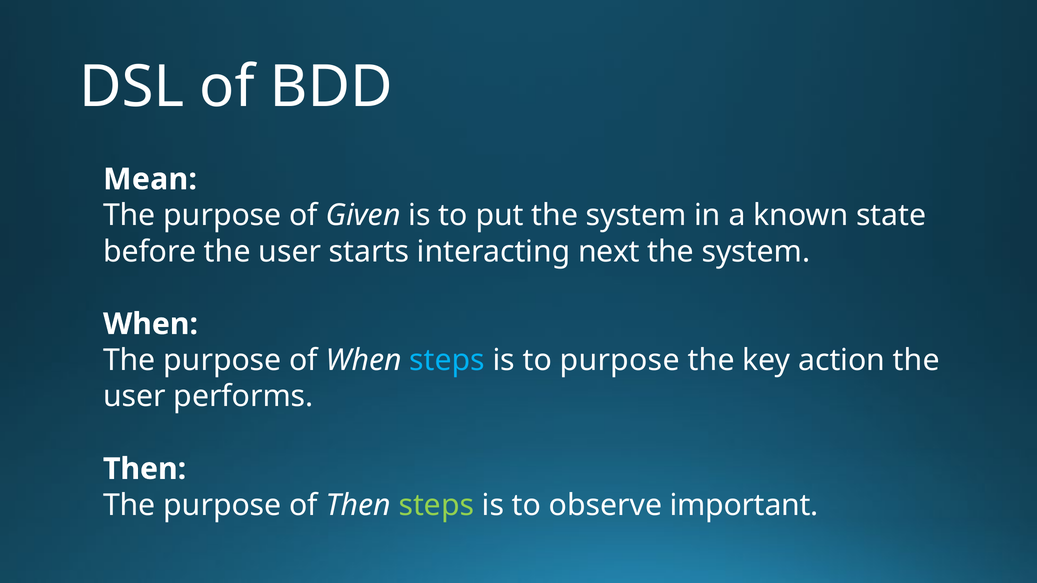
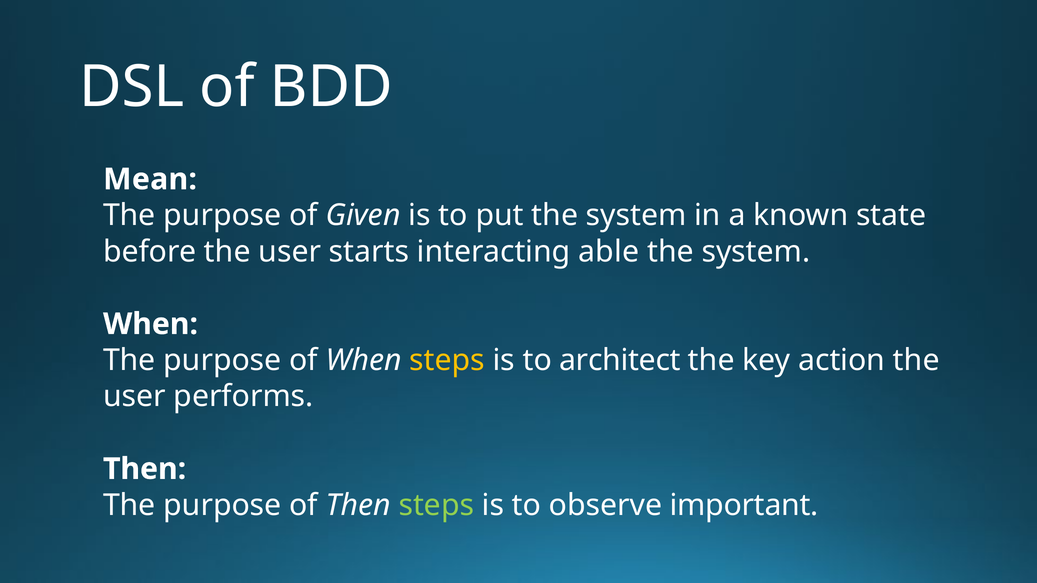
next: next -> able
steps at (447, 360) colour: light blue -> yellow
to purpose: purpose -> architect
